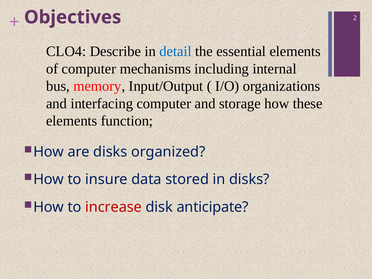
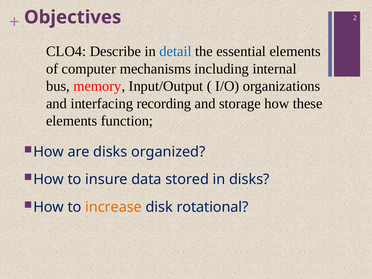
interfacing computer: computer -> recording
increase colour: red -> orange
anticipate: anticipate -> rotational
